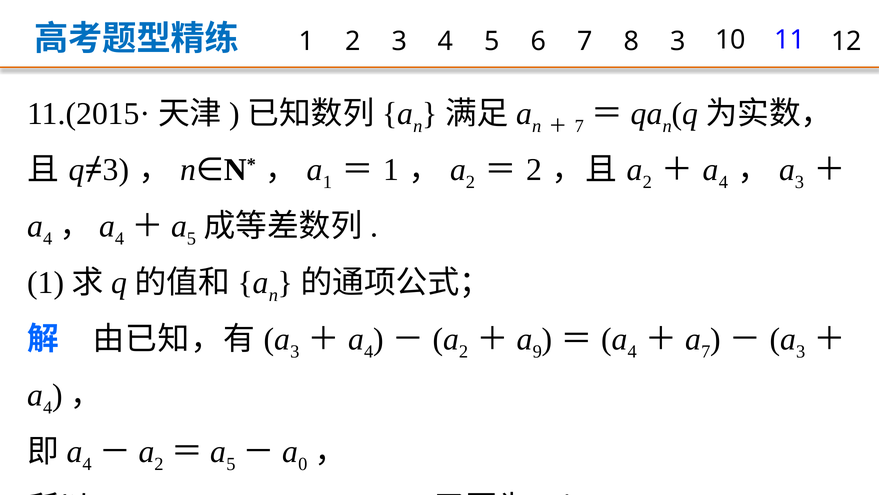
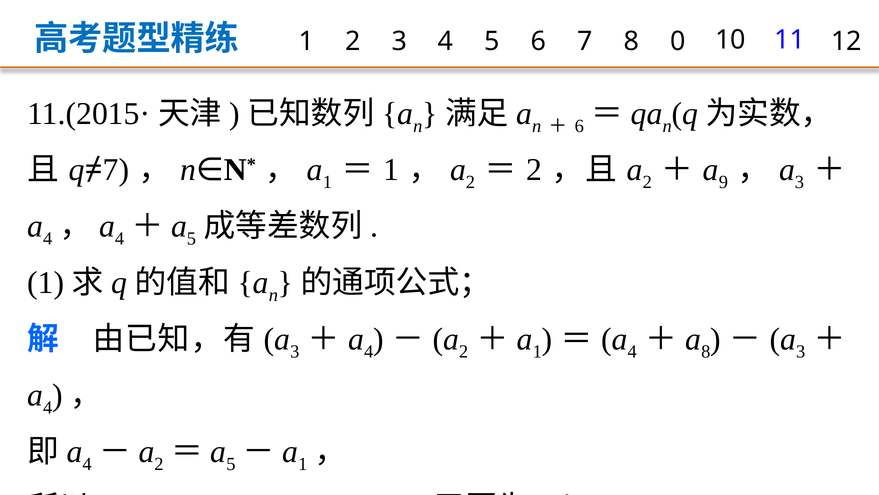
8 3: 3 -> 0
7 at (579, 126): 7 -> 6
3 at (116, 170): 3 -> 7
4 at (723, 182): 4 -> 9
9 at (537, 351): 9 -> 1
7 at (706, 351): 7 -> 8
0 at (303, 464): 0 -> 1
